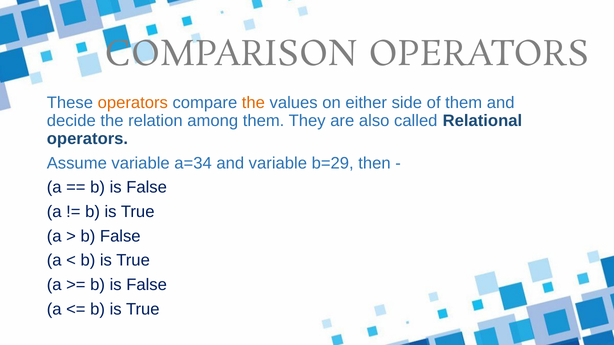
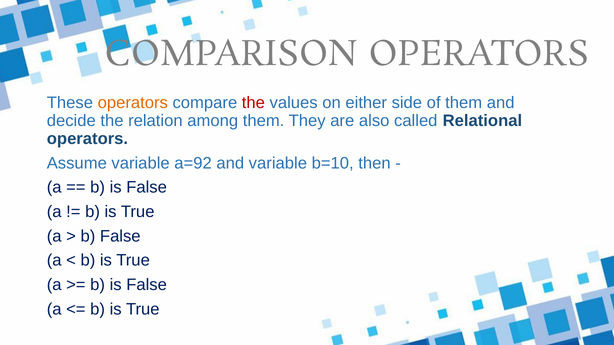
the at (253, 103) colour: orange -> red
a=34: a=34 -> a=92
b=29: b=29 -> b=10
